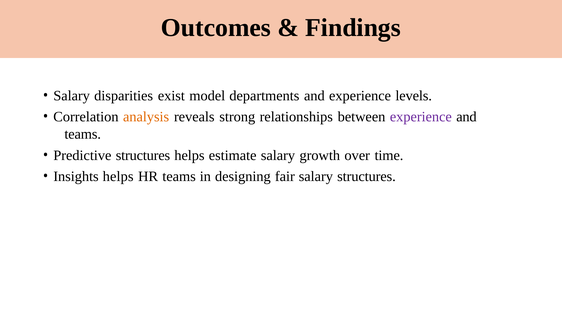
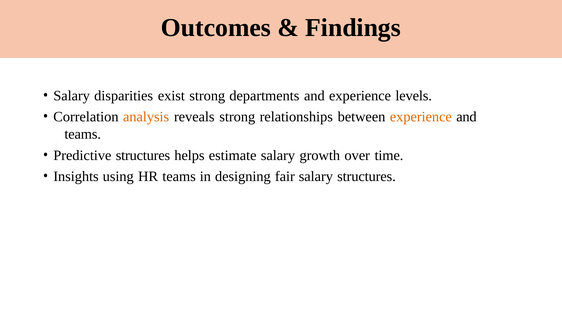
exist model: model -> strong
experience at (421, 117) colour: purple -> orange
Insights helps: helps -> using
